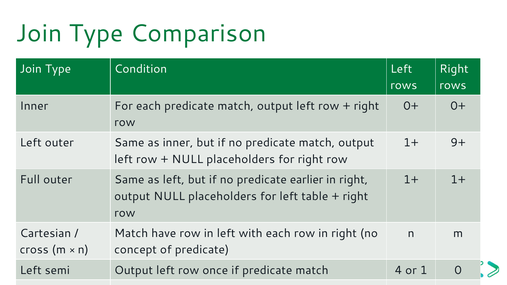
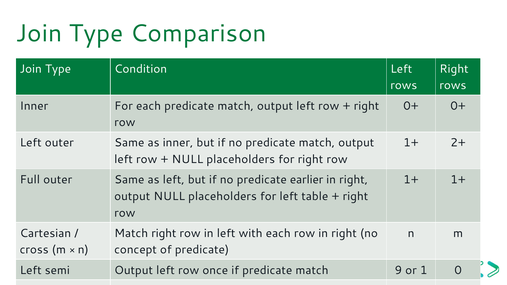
9+: 9+ -> 2+
Match have: have -> right
4: 4 -> 9
